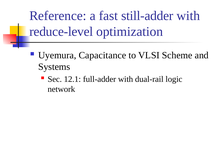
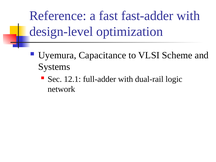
still-adder: still-adder -> fast-adder
reduce-level: reduce-level -> design-level
